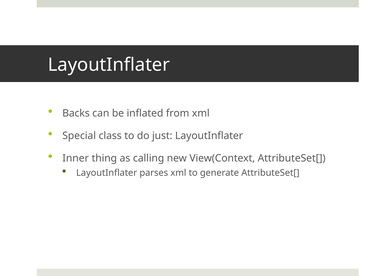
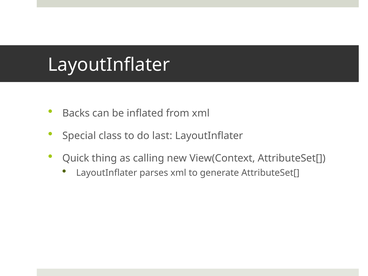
just: just -> last
Inner: Inner -> Quick
